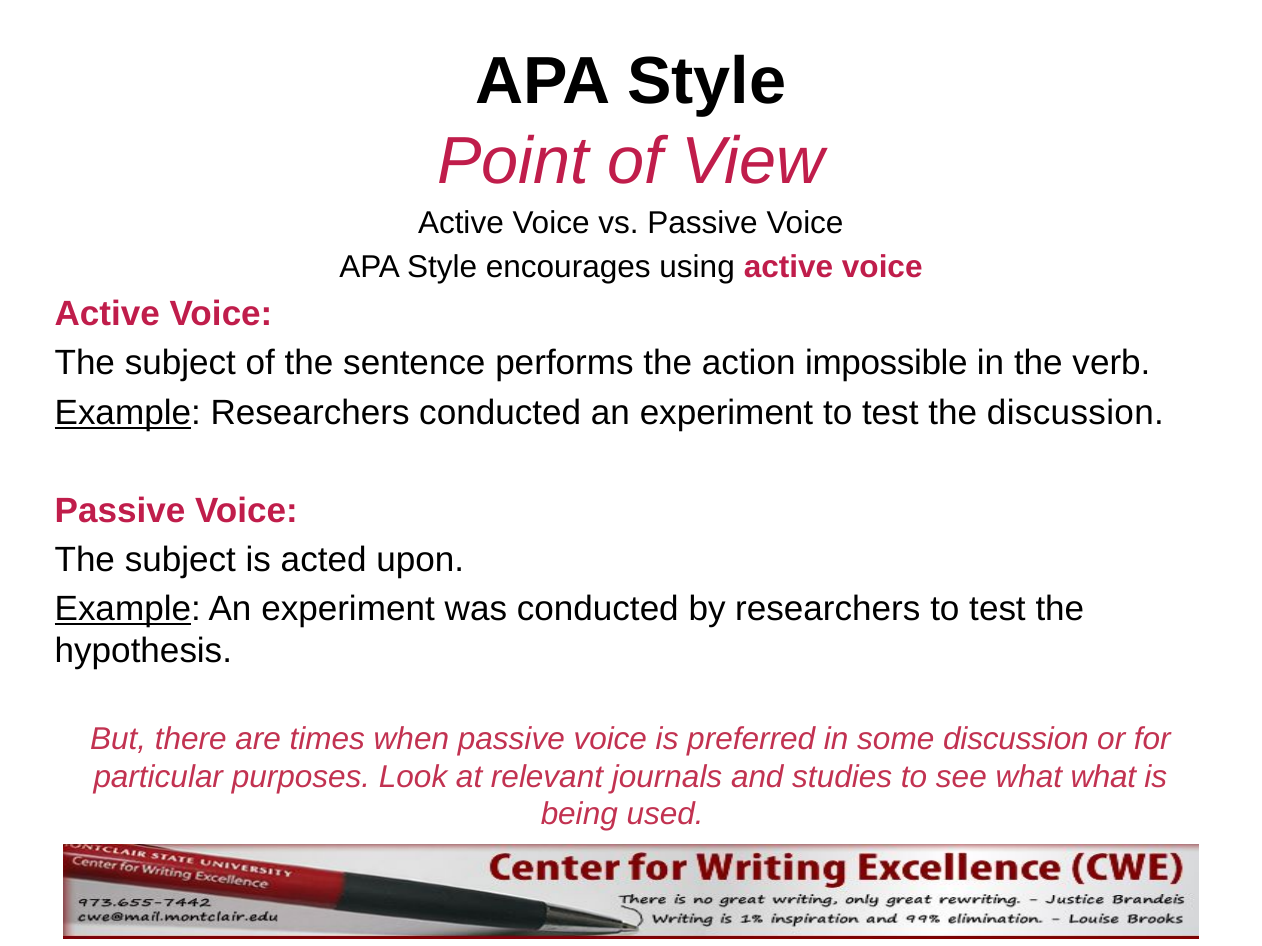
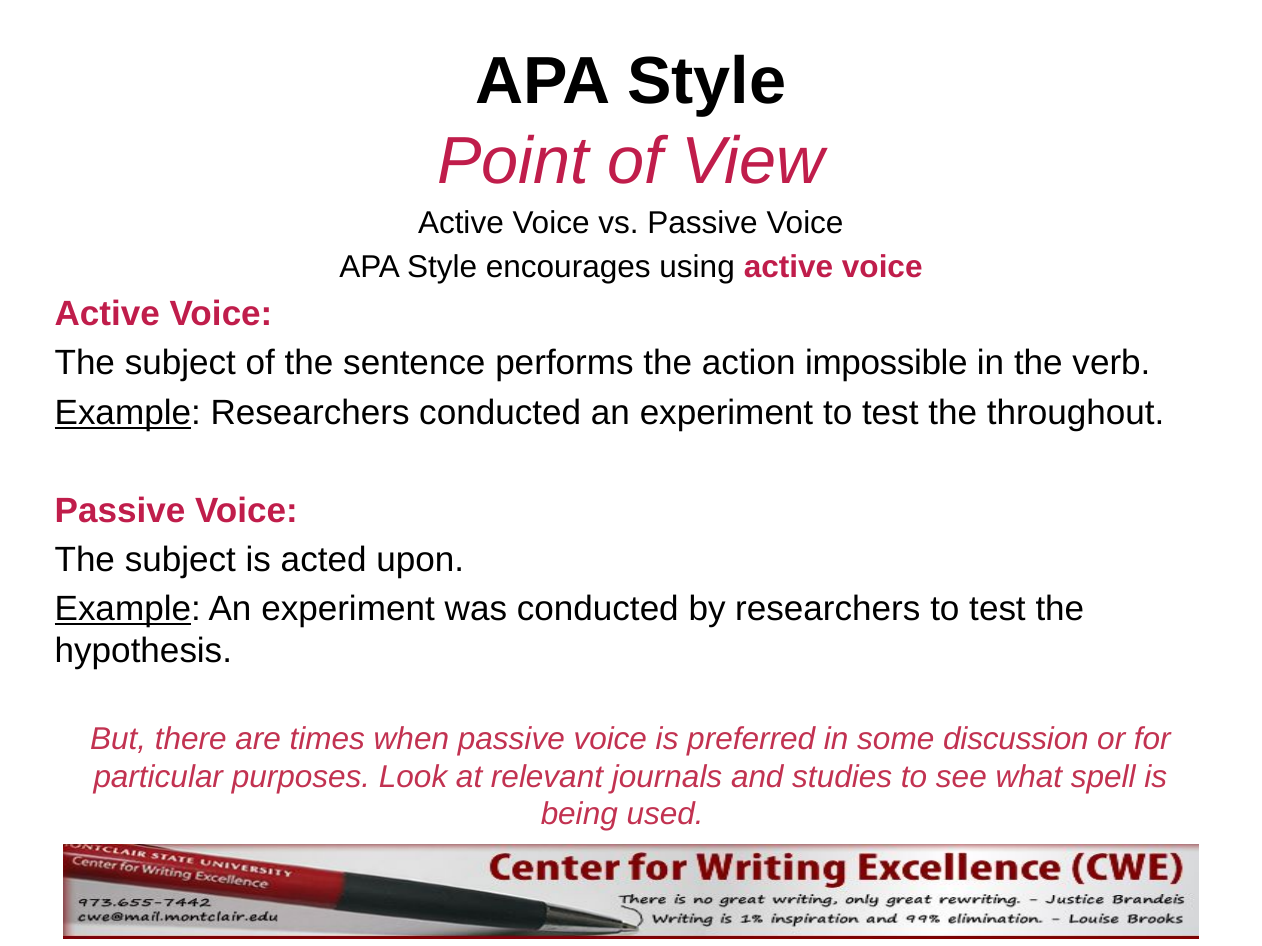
the discussion: discussion -> throughout
what what: what -> spell
